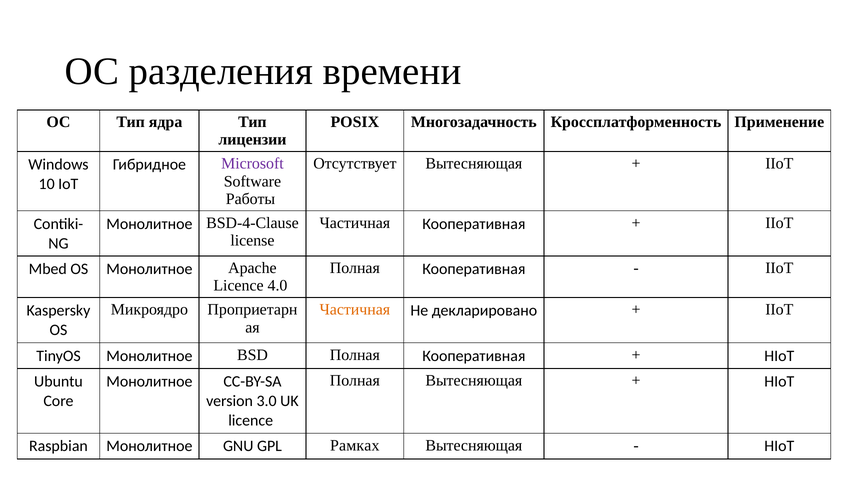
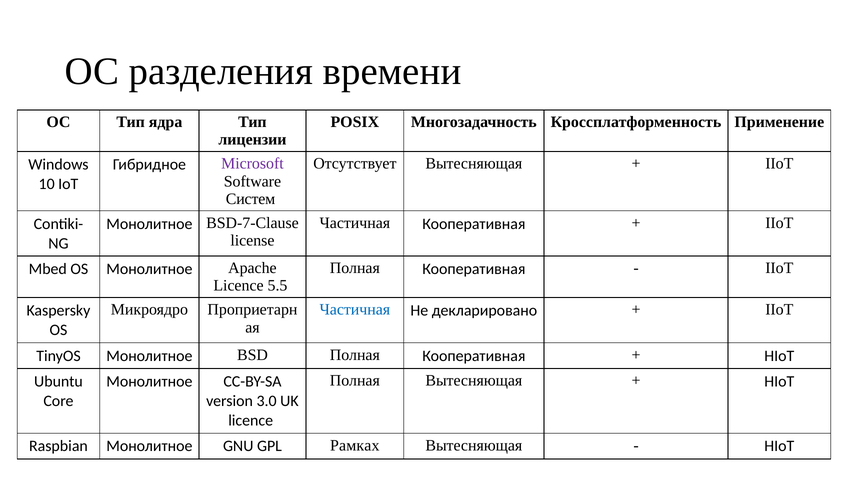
Работы: Работы -> Систем
BSD-4-Clause: BSD-4-Clause -> BSD-7-Clause
4.0: 4.0 -> 5.5
Частичная at (355, 310) colour: orange -> blue
